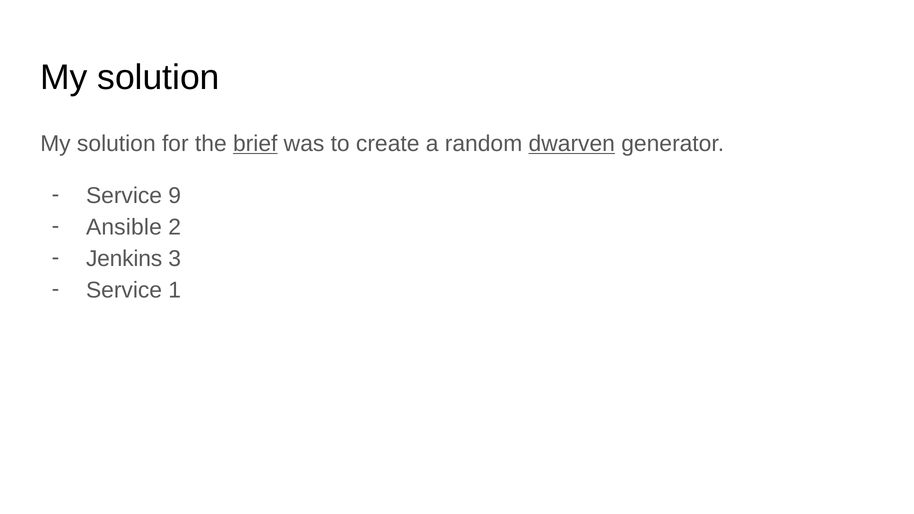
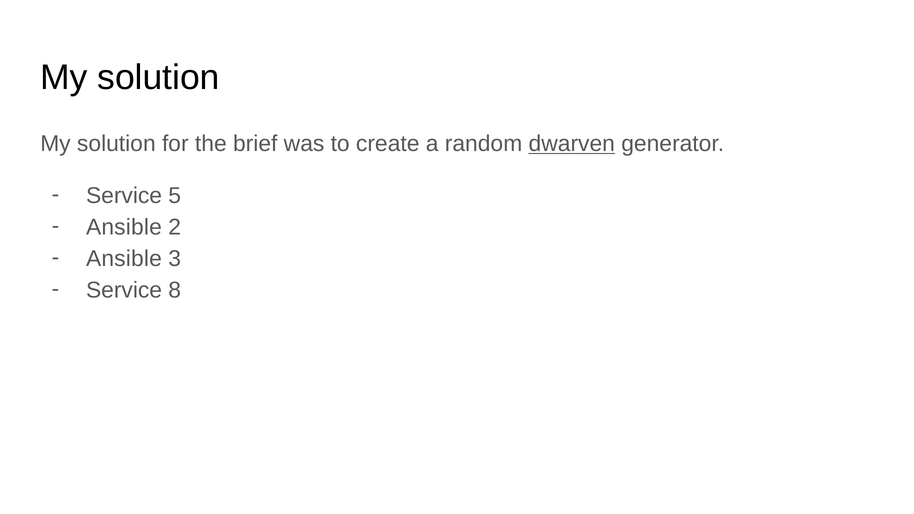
brief underline: present -> none
9: 9 -> 5
Jenkins at (124, 259): Jenkins -> Ansible
1: 1 -> 8
